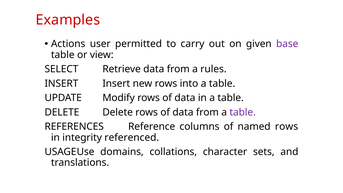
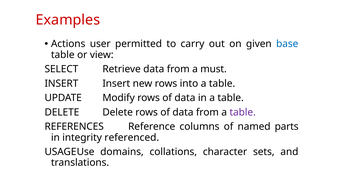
base colour: purple -> blue
rules: rules -> must
named rows: rows -> parts
